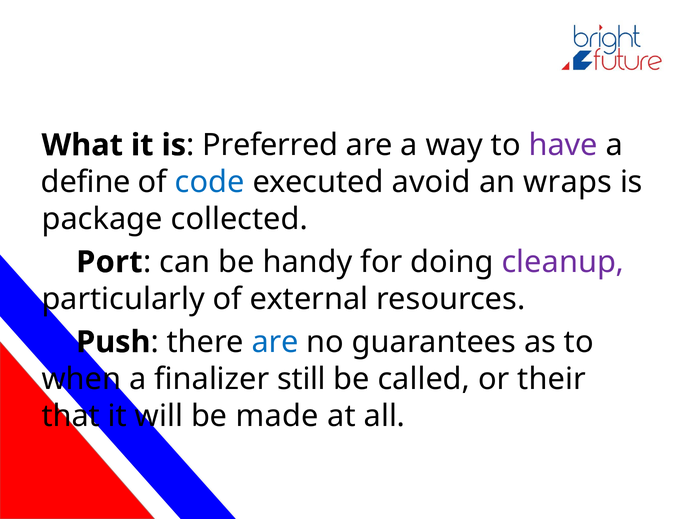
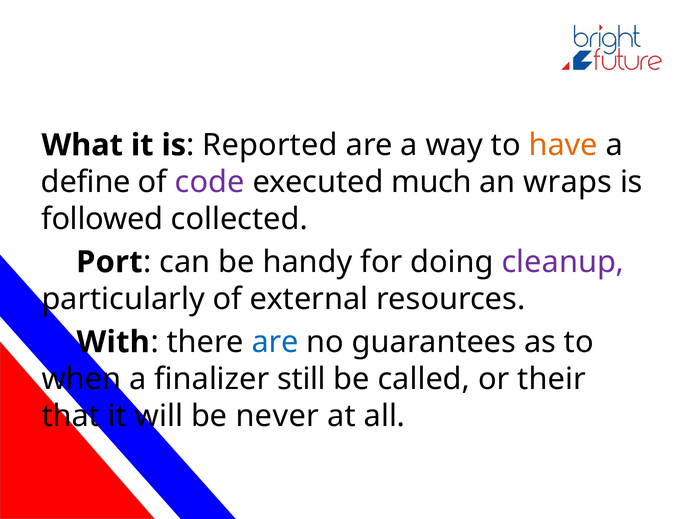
Preferred: Preferred -> Reported
have colour: purple -> orange
code colour: blue -> purple
avoid: avoid -> much
package: package -> followed
Push: Push -> With
made: made -> never
